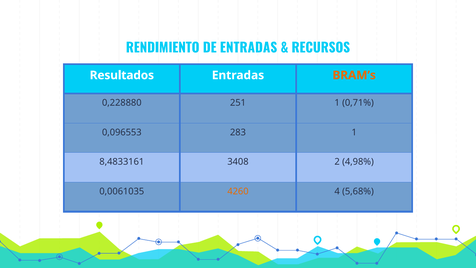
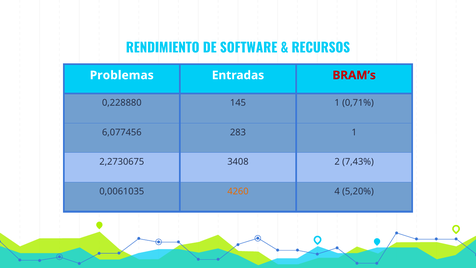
DE ENTRADAS: ENTRADAS -> SOFTWARE
Resultados: Resultados -> Problemas
BRAM’s colour: orange -> red
251: 251 -> 145
0,096553: 0,096553 -> 6,077456
8,4833161: 8,4833161 -> 2,2730675
4,98%: 4,98% -> 7,43%
5,68%: 5,68% -> 5,20%
